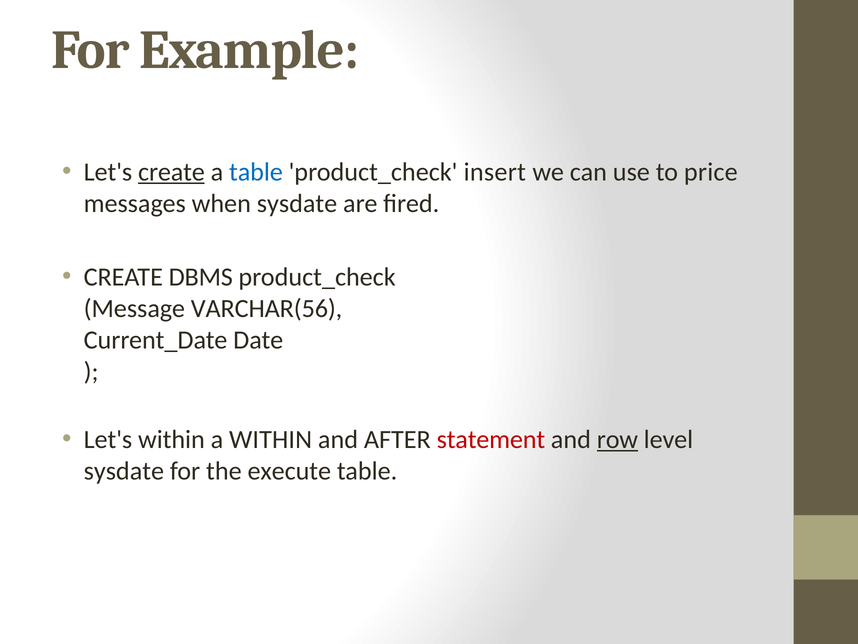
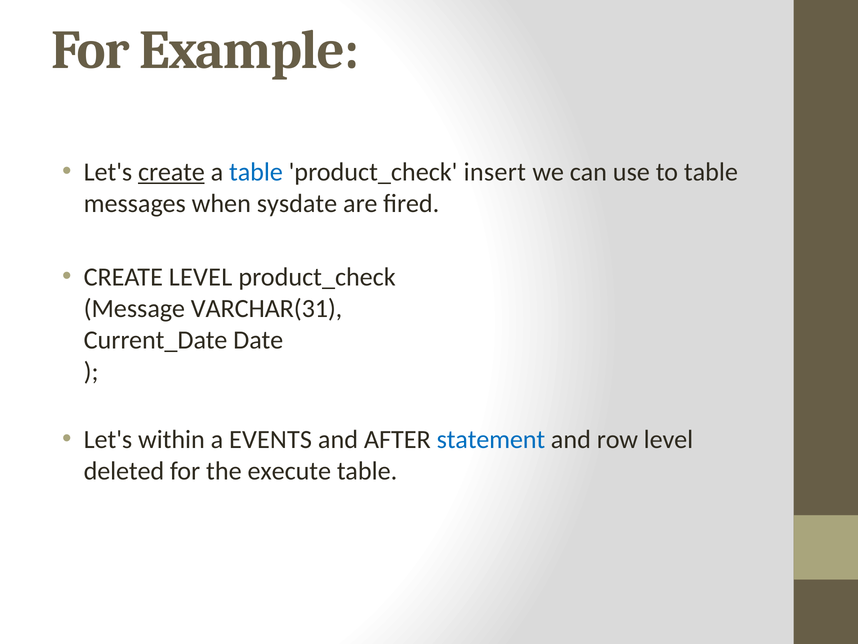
to price: price -> table
CREATE DBMS: DBMS -> LEVEL
VARCHAR(56: VARCHAR(56 -> VARCHAR(31
a WITHIN: WITHIN -> EVENTS
statement colour: red -> blue
row underline: present -> none
sysdate at (124, 471): sysdate -> deleted
